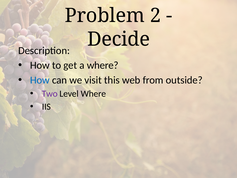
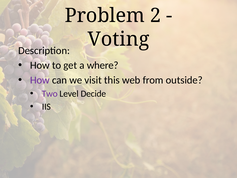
Decide: Decide -> Voting
How at (40, 80) colour: blue -> purple
Level Where: Where -> Decide
